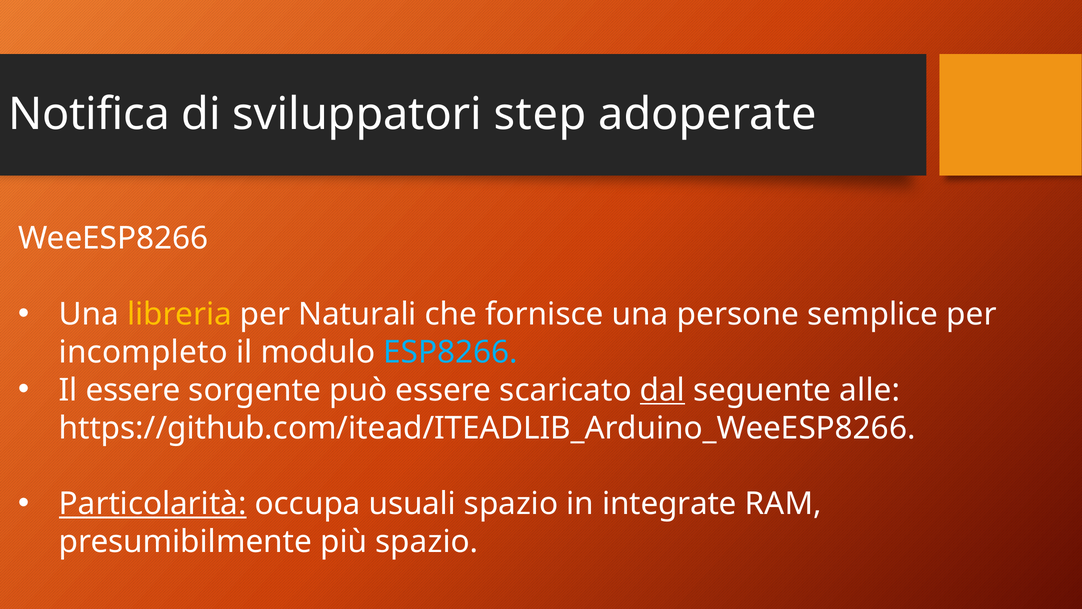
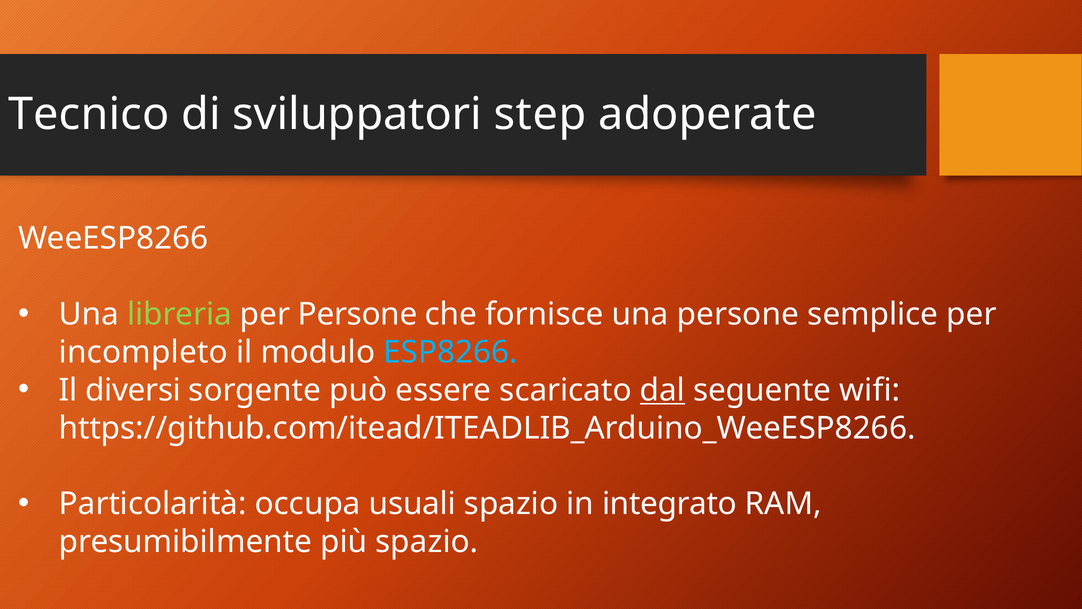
Notifica: Notifica -> Tecnico
libreria colour: yellow -> light green
per Naturali: Naturali -> Persone
Il essere: essere -> diversi
alle: alle -> wifi
Particolarità underline: present -> none
integrate: integrate -> integrato
